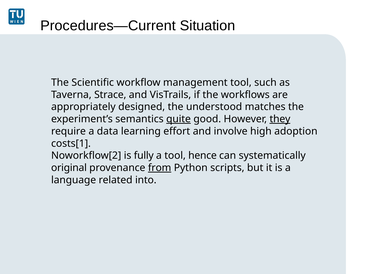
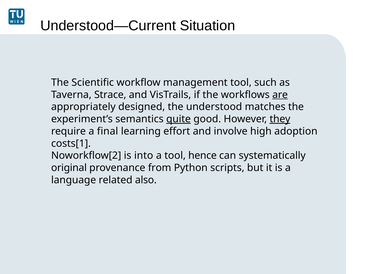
Procedures—Current: Procedures—Current -> Understood—Current
are underline: none -> present
data: data -> final
fully: fully -> into
from underline: present -> none
into: into -> also
